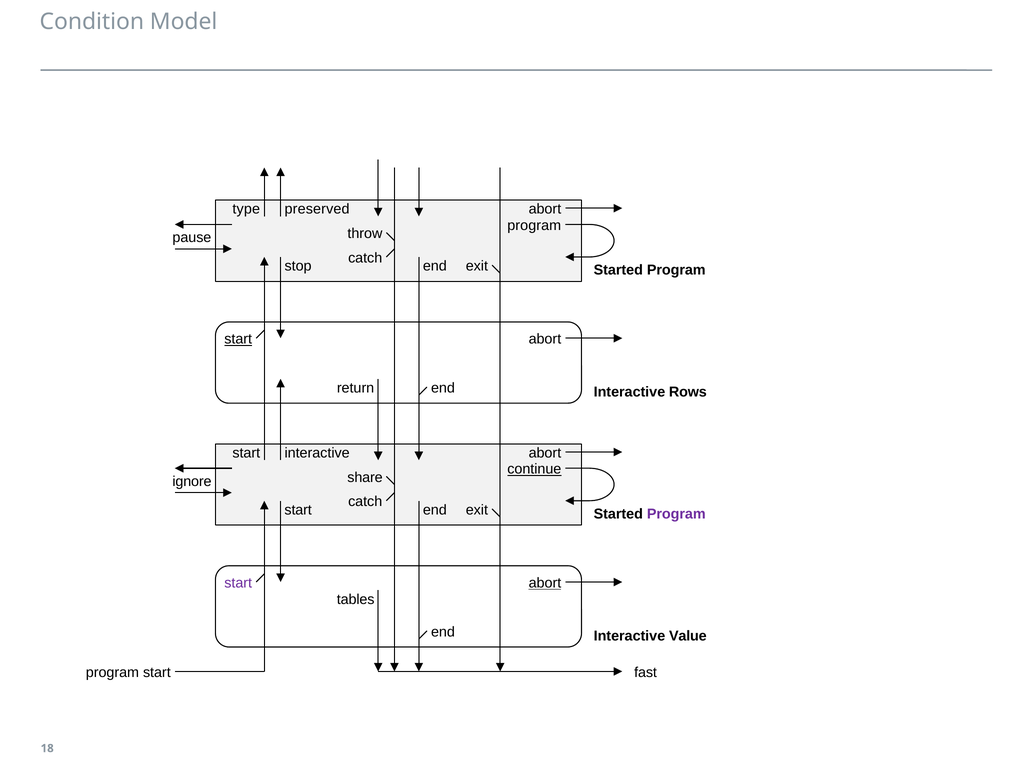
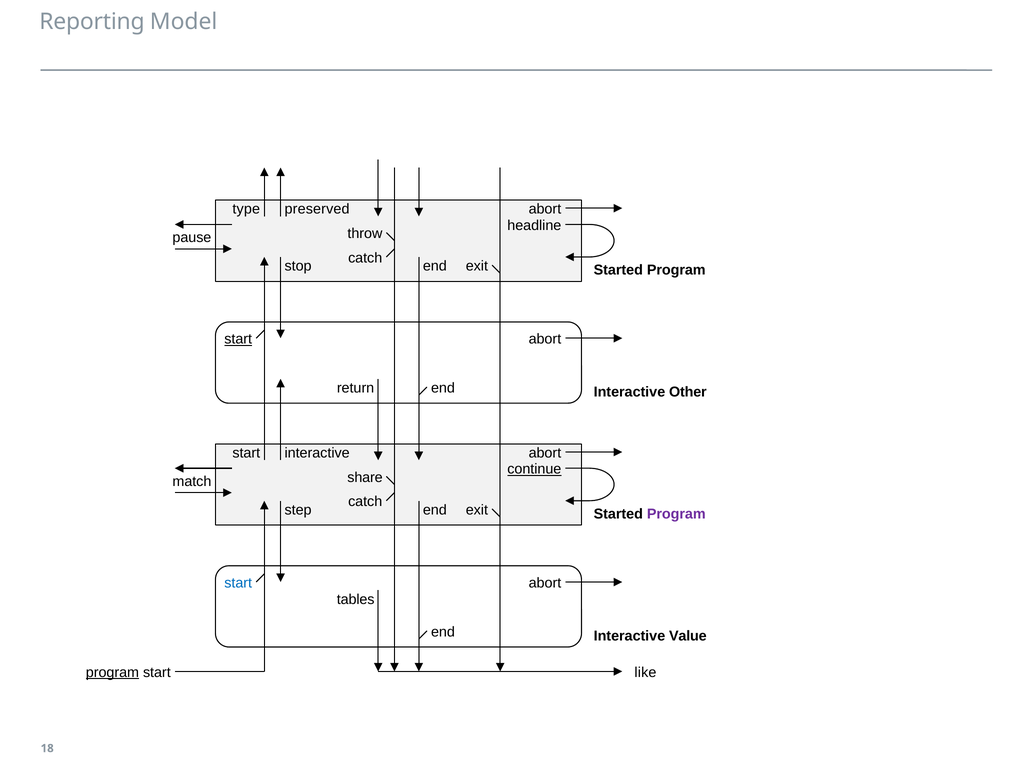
Condition: Condition -> Reporting
program at (534, 226): program -> headline
Rows: Rows -> Other
ignore: ignore -> match
start at (298, 510): start -> step
start at (238, 584) colour: purple -> blue
abort at (545, 584) underline: present -> none
program at (112, 673) underline: none -> present
fast: fast -> like
